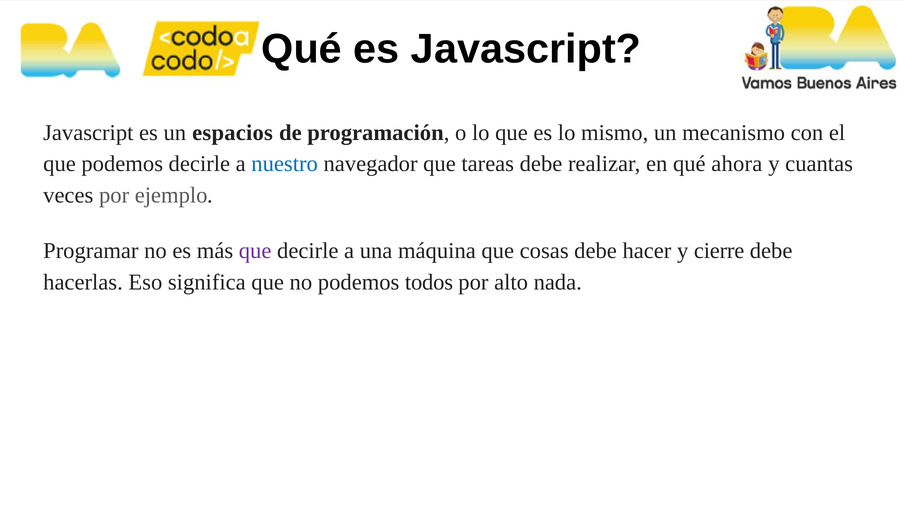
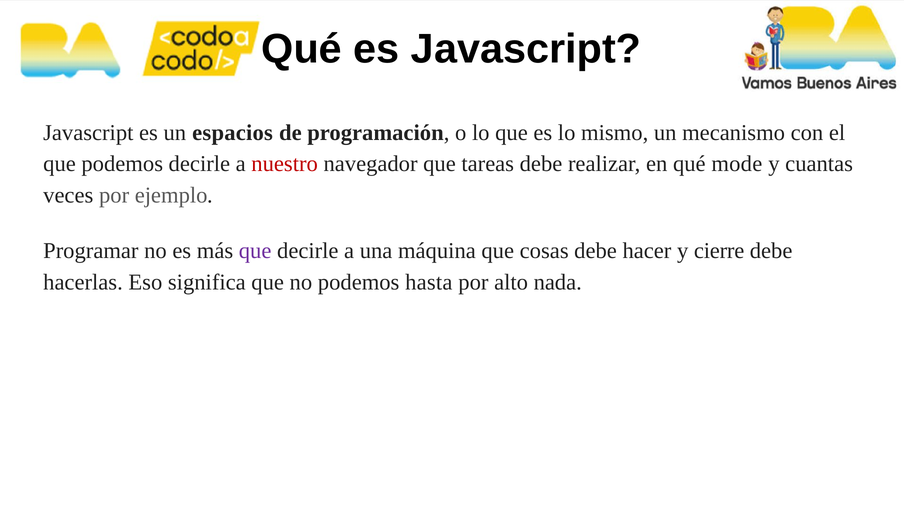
nuestro colour: blue -> red
ahora: ahora -> mode
todos: todos -> hasta
